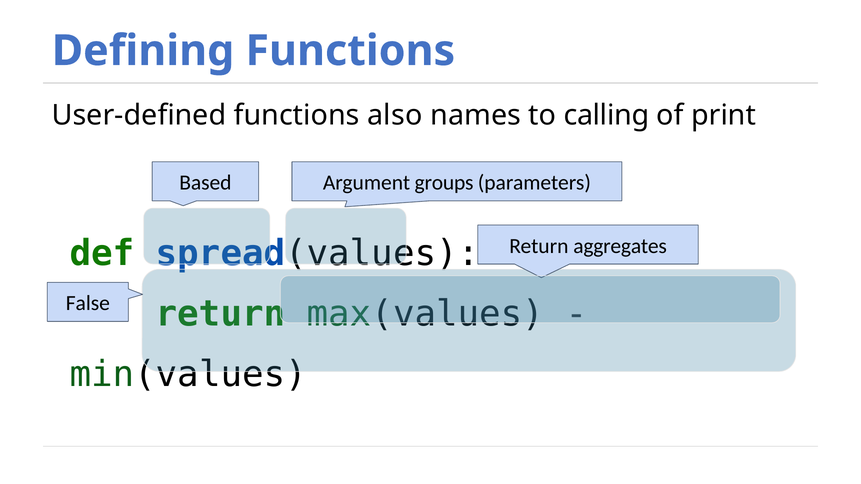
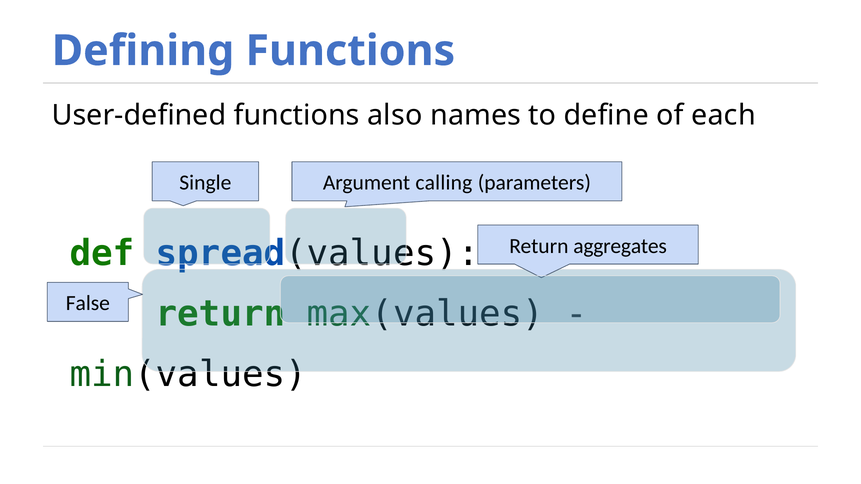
calling: calling -> define
print: print -> each
Based: Based -> Single
groups: groups -> calling
